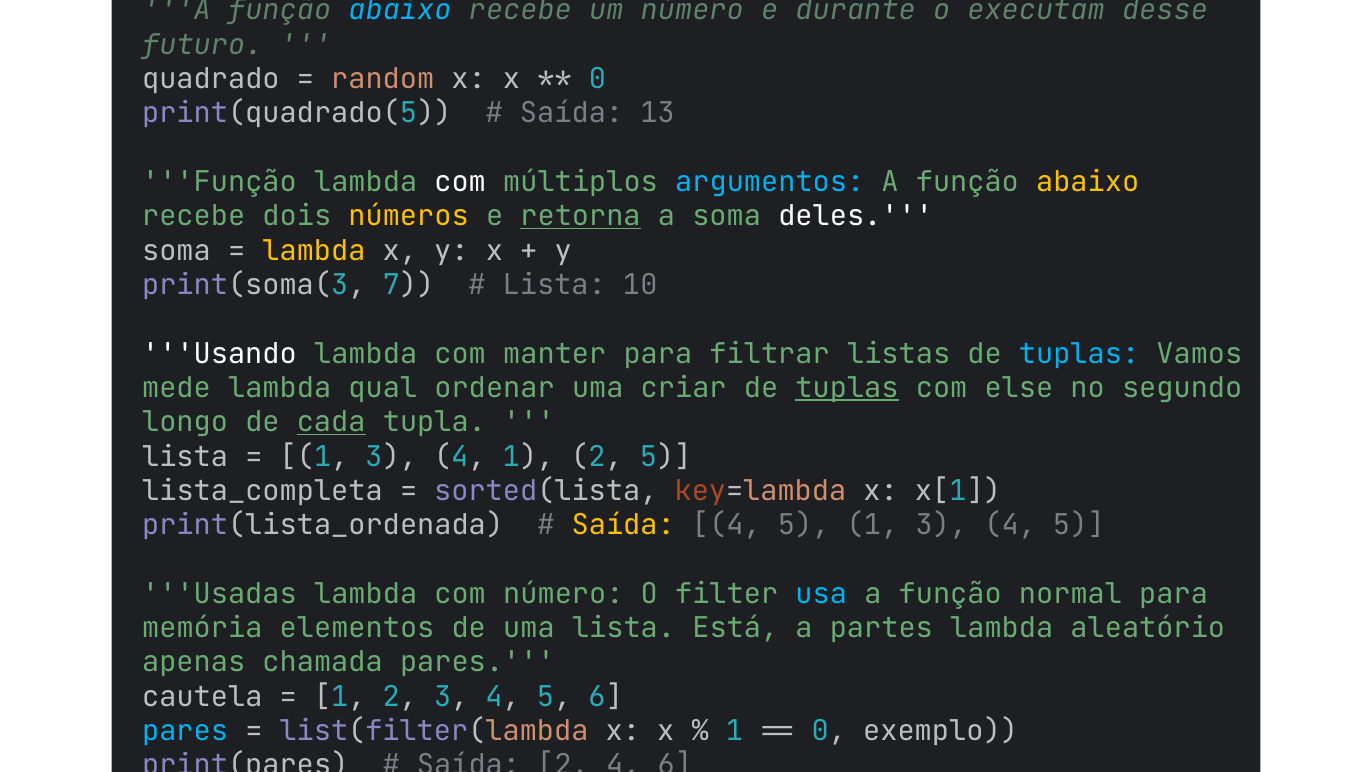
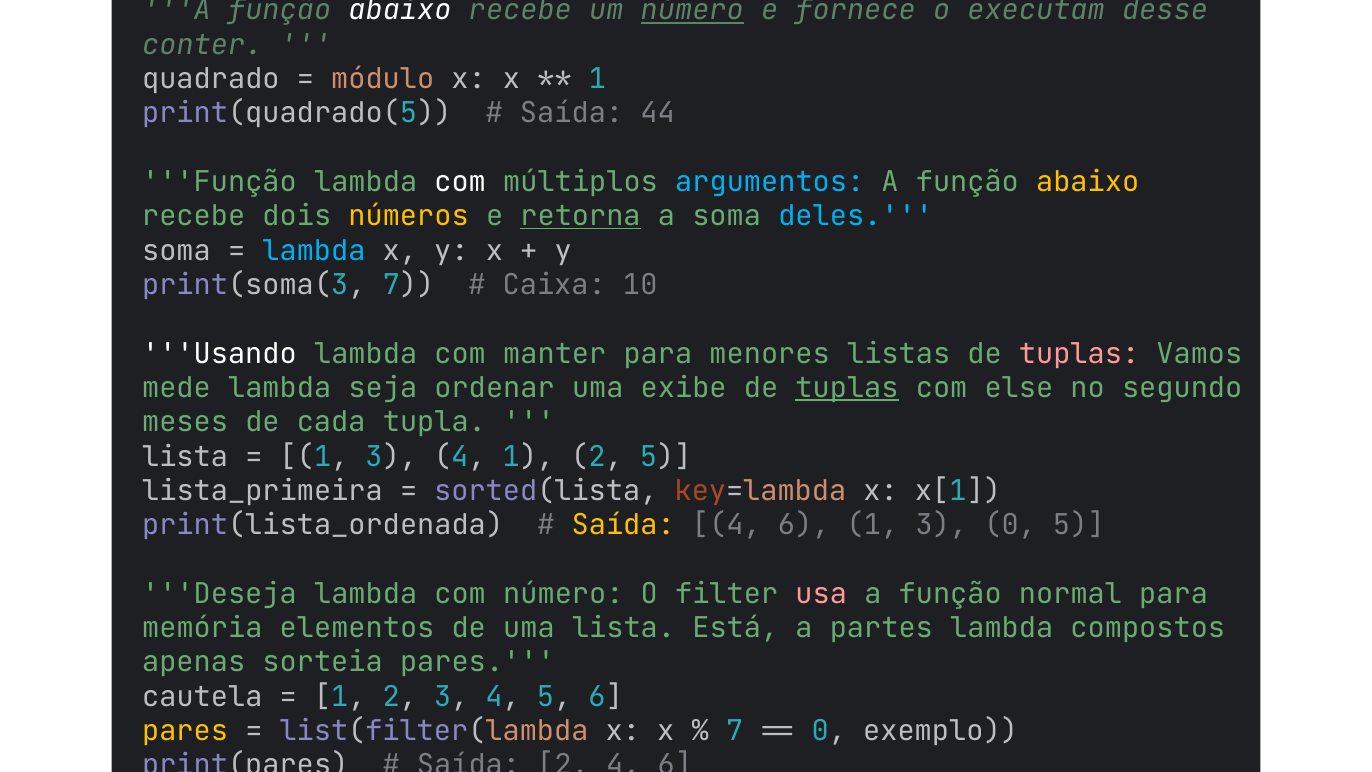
abaixo at (400, 10) colour: light blue -> white
número at (692, 10) underline: none -> present
durante: durante -> fornece
futuro: futuro -> conter
random: random -> módulo
0 at (597, 79): 0 -> 1
13: 13 -> 44
deles colour: white -> light blue
lambda at (314, 251) colour: yellow -> light blue
Lista at (554, 285): Lista -> Caixa
filtrar: filtrar -> menores
tuplas at (1079, 354) colour: light blue -> pink
qual: qual -> seja
criar: criar -> exibe
longo: longo -> meses
cada underline: present -> none
lista_completa: lista_completa -> lista_primeira
5 at (804, 525): 5 -> 6
4 at (1010, 525): 4 -> 0
Usadas: Usadas -> Deseja
usa colour: light blue -> pink
aleatório: aleatório -> compostos
chamada: chamada -> sorteia
pares at (185, 731) colour: light blue -> yellow
1 at (735, 731): 1 -> 7
